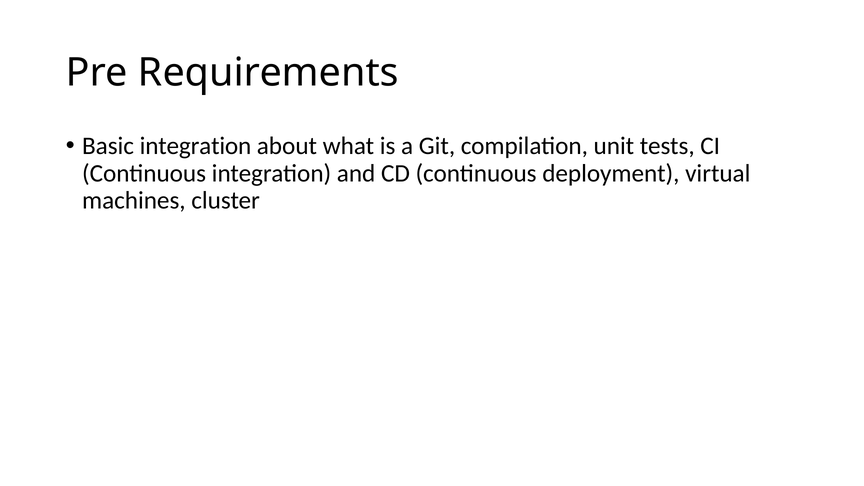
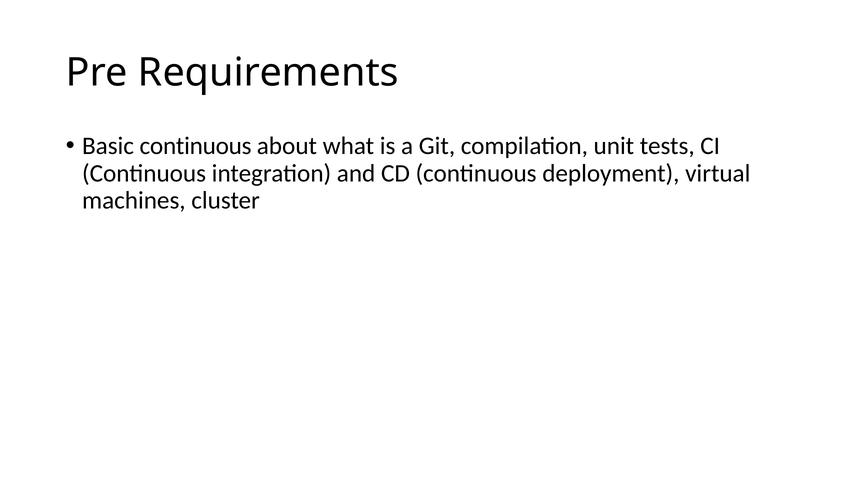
Basic integration: integration -> continuous
